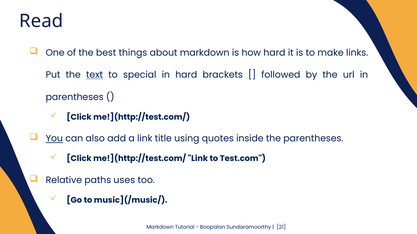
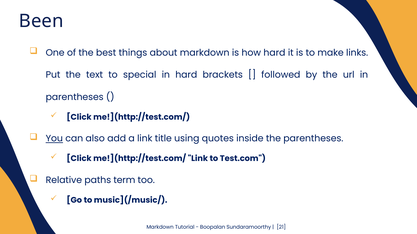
Read: Read -> Been
text underline: present -> none
uses: uses -> term
